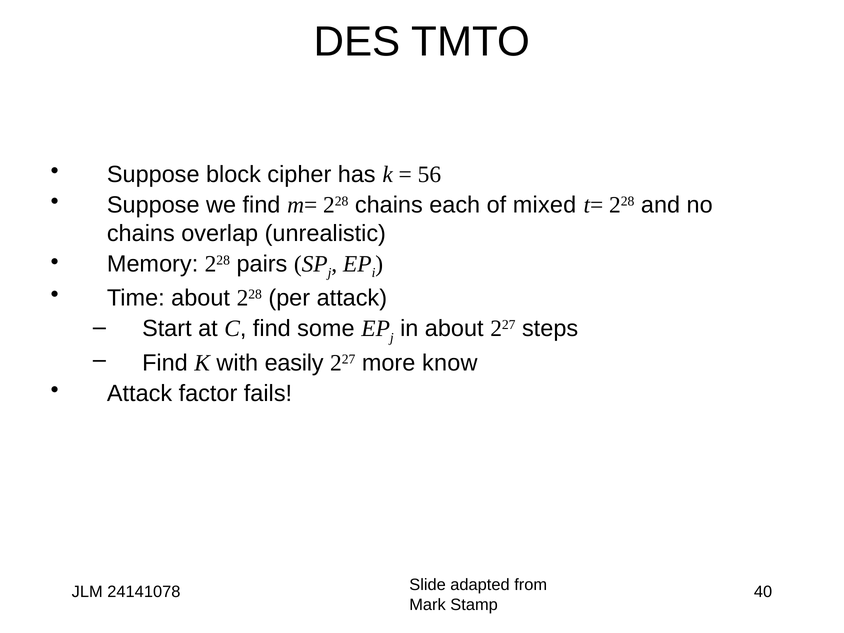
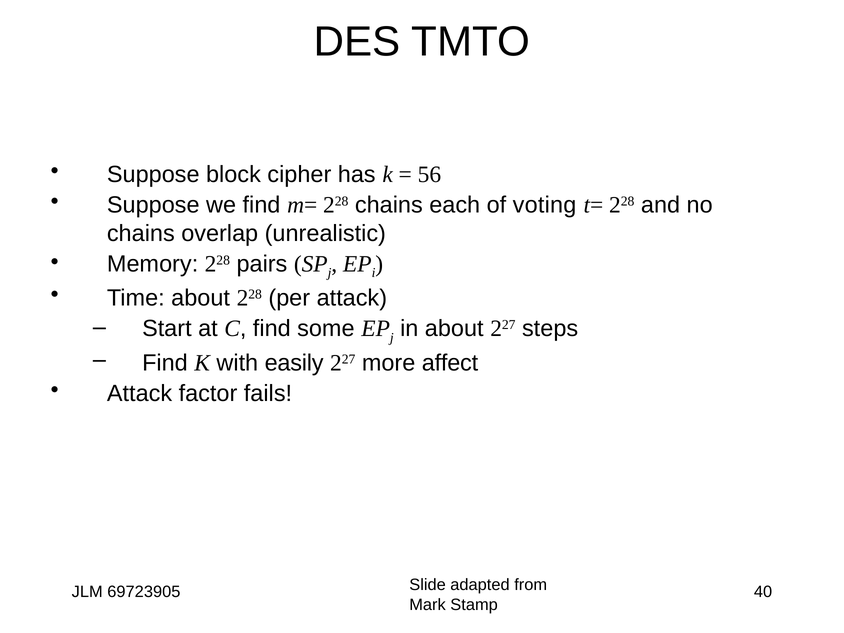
mixed: mixed -> voting
know: know -> affect
24141078: 24141078 -> 69723905
